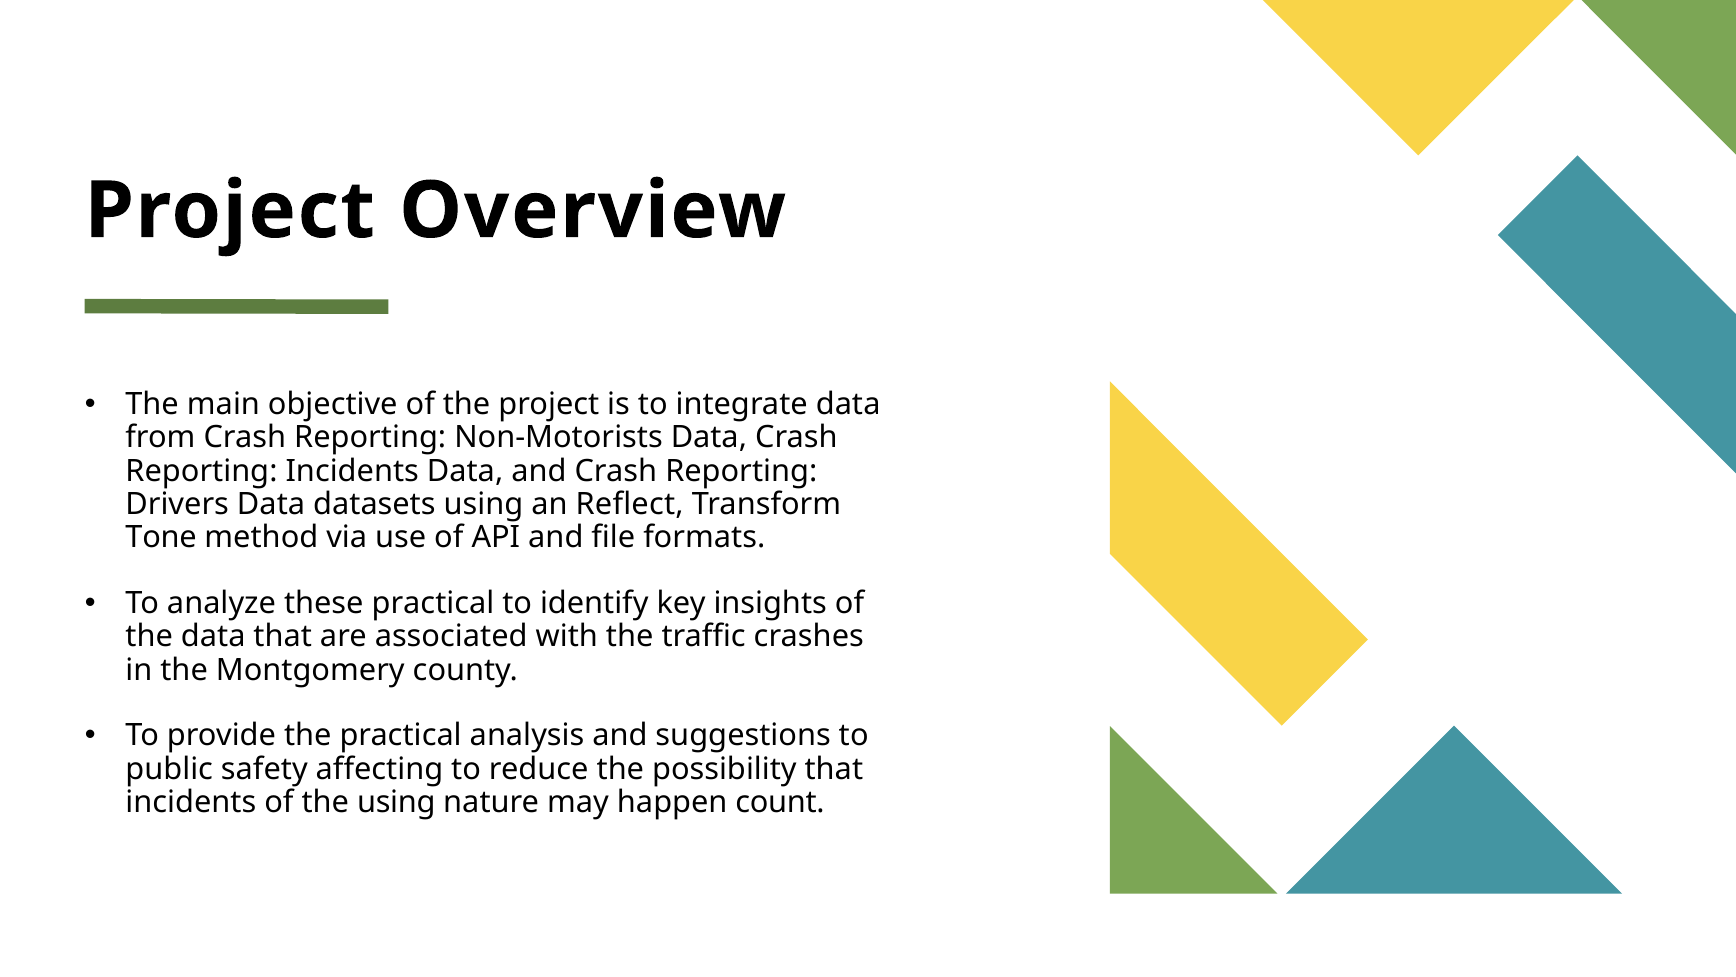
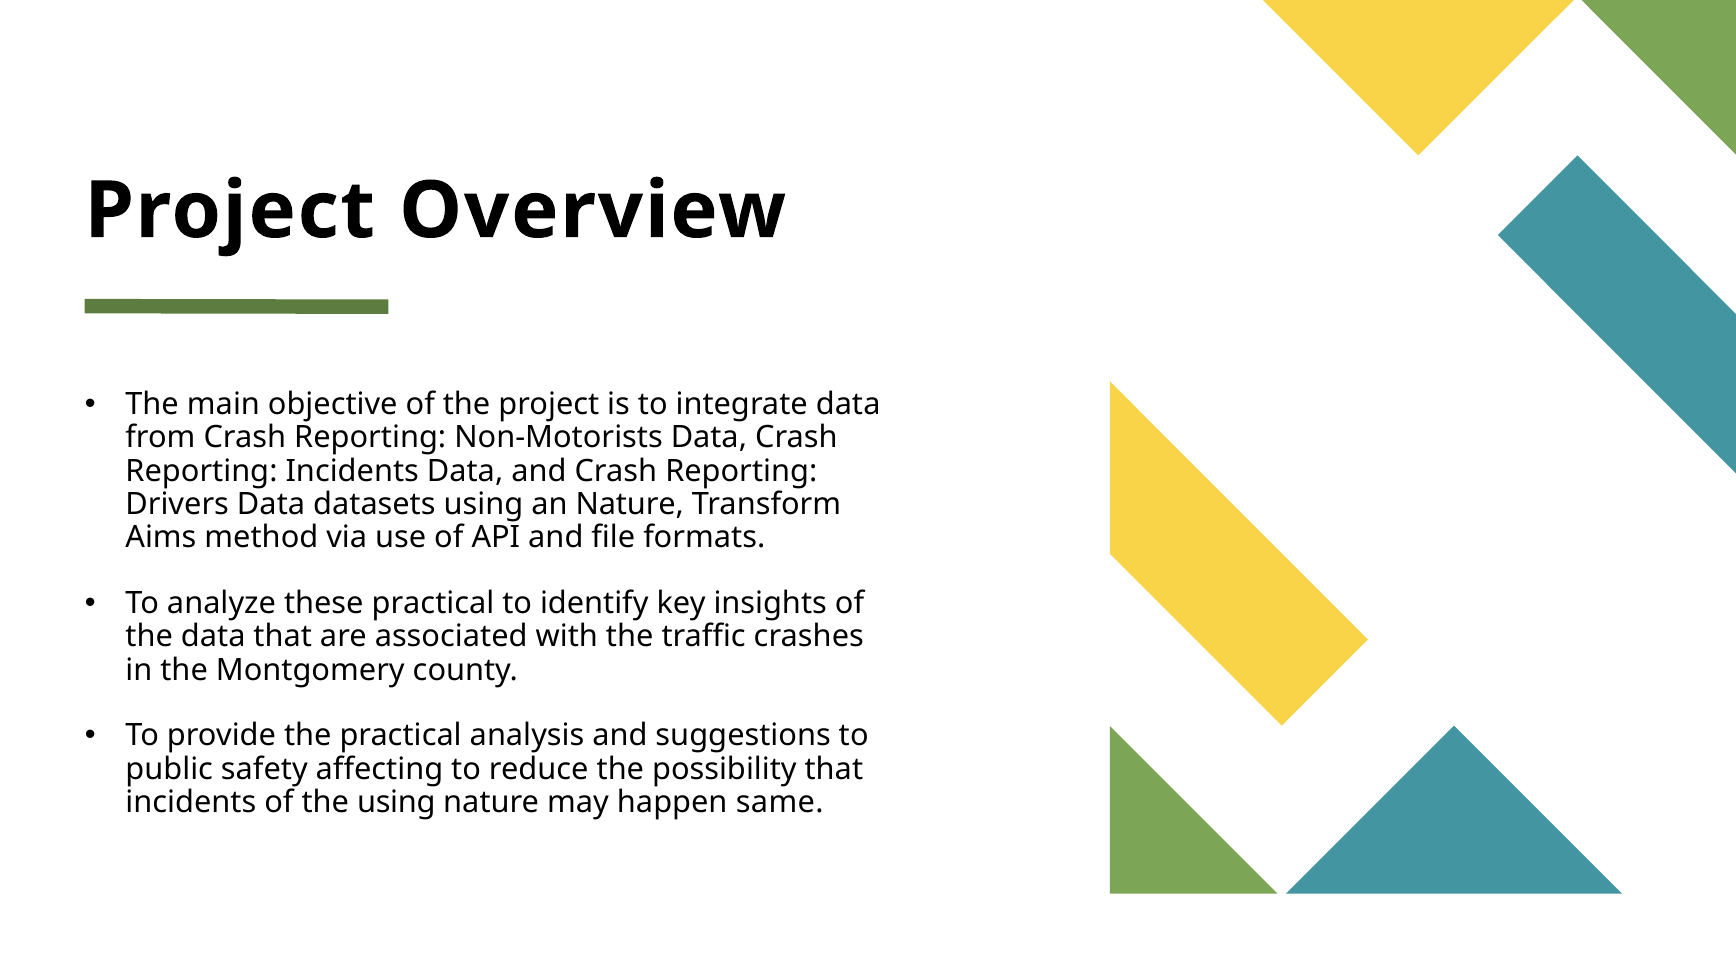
an Reflect: Reflect -> Nature
Tone: Tone -> Aims
count: count -> same
